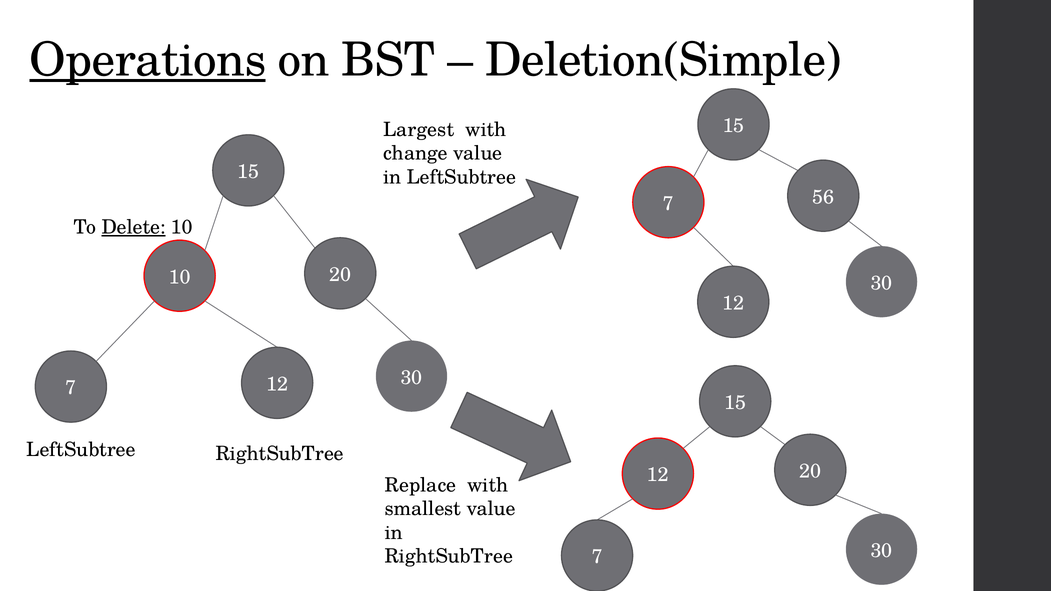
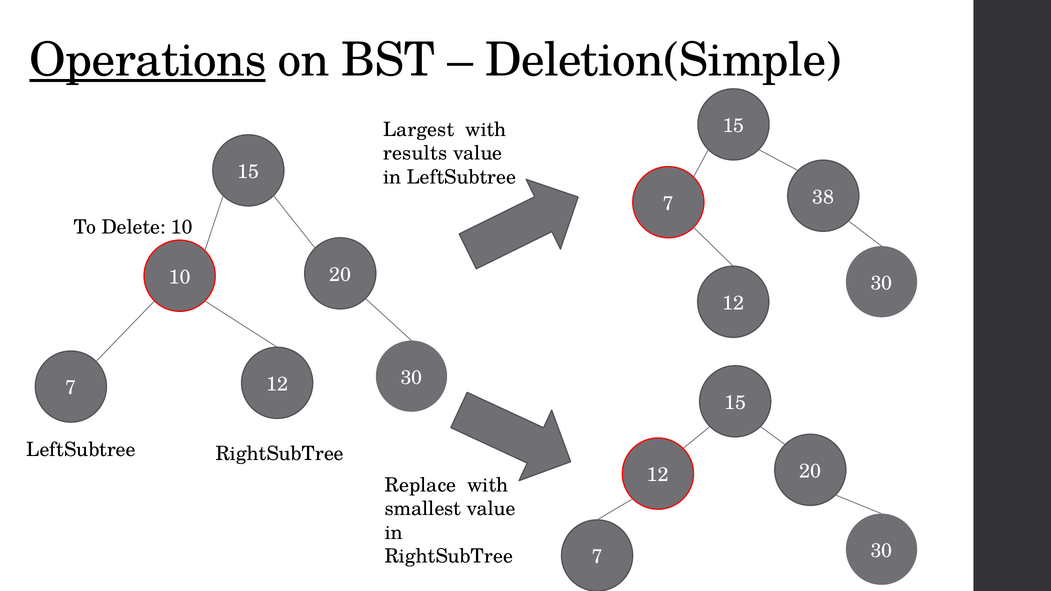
change: change -> results
56: 56 -> 38
Delete underline: present -> none
